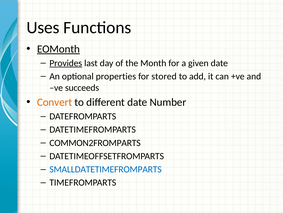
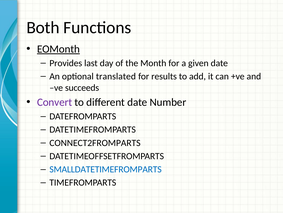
Uses: Uses -> Both
Provides underline: present -> none
properties: properties -> translated
stored: stored -> results
Convert colour: orange -> purple
COMMON2FROMPARTS: COMMON2FROMPARTS -> CONNECT2FROMPARTS
